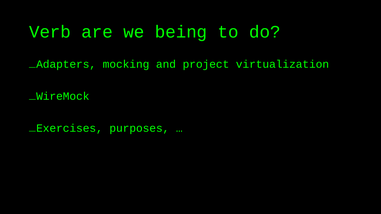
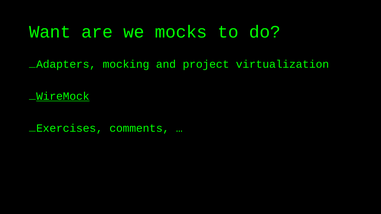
Verb: Verb -> Want
being: being -> mocks
WireMock underline: none -> present
purposes: purposes -> comments
